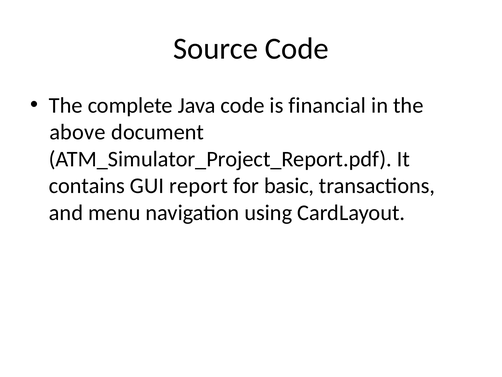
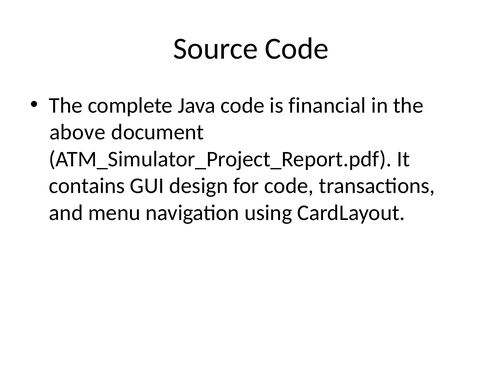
report: report -> design
for basic: basic -> code
